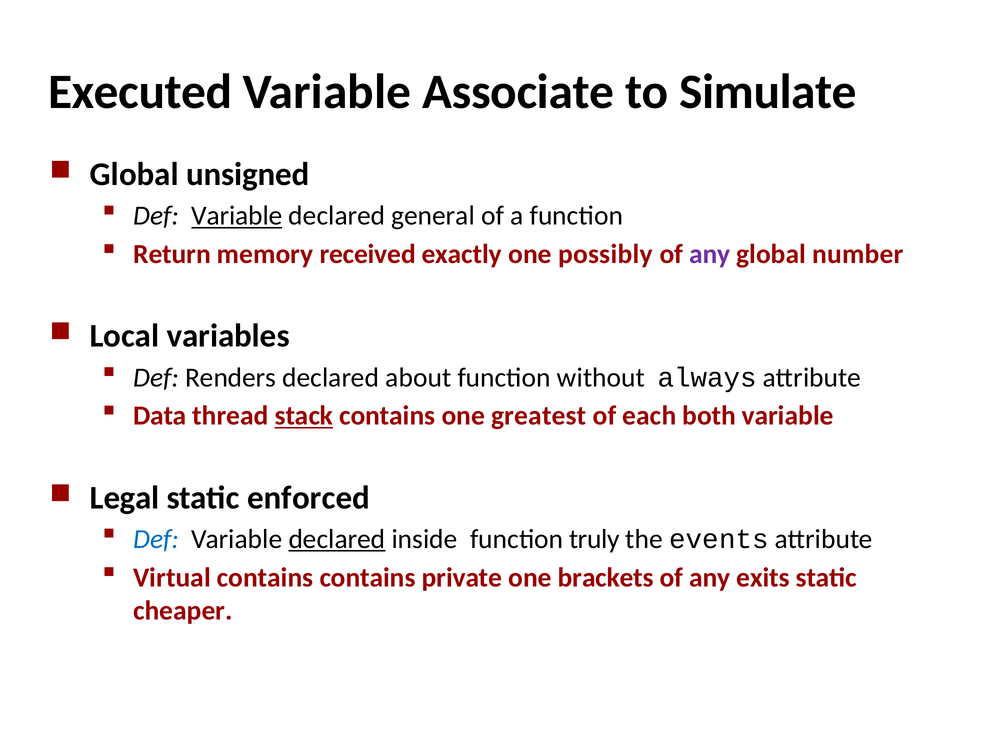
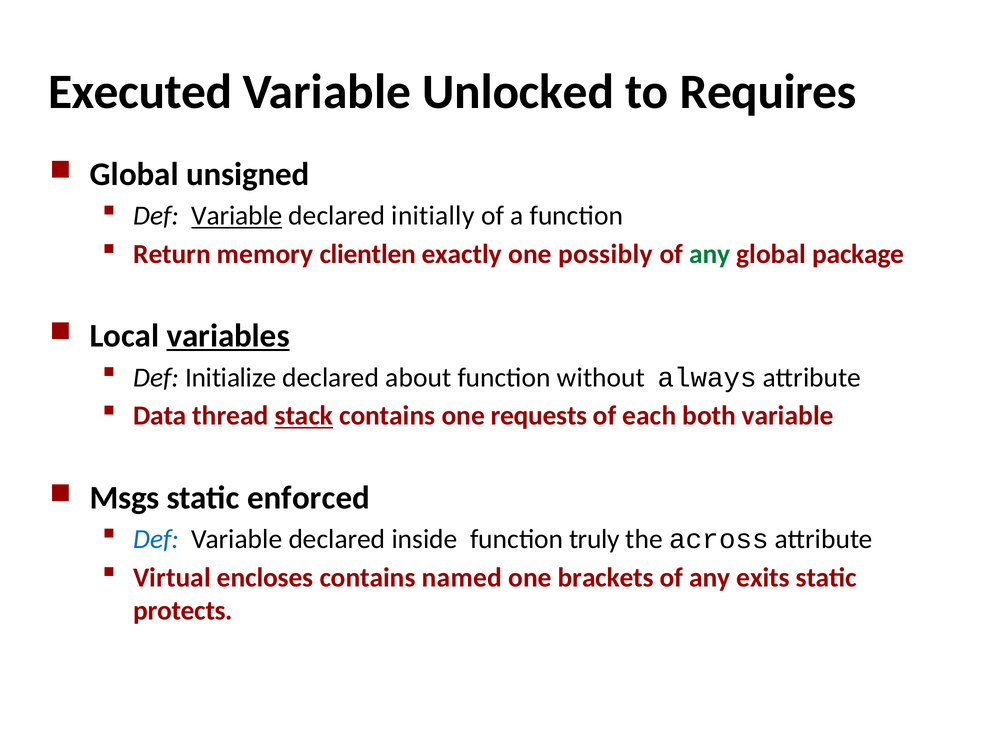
Associate: Associate -> Unlocked
Simulate: Simulate -> Requires
general: general -> initially
received: received -> clientlen
any at (710, 254) colour: purple -> green
number: number -> package
variables underline: none -> present
Renders: Renders -> Initialize
greatest: greatest -> requests
Legal: Legal -> Msgs
declared at (337, 539) underline: present -> none
events: events -> across
Virtual contains: contains -> encloses
private: private -> named
cheaper: cheaper -> protects
